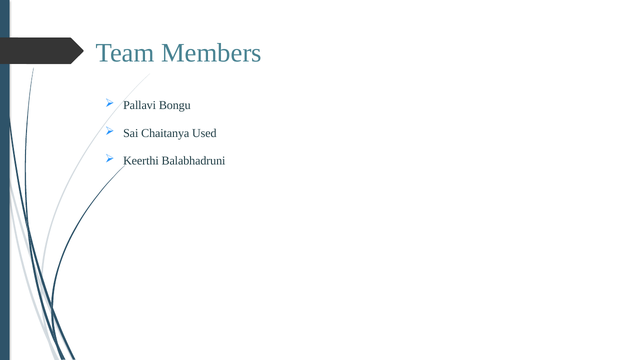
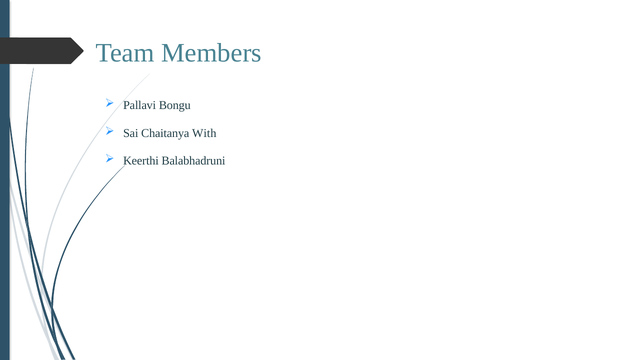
Used: Used -> With
